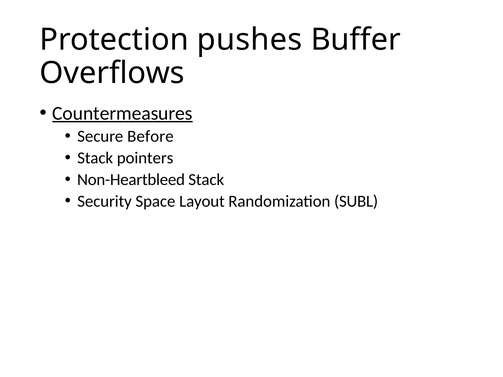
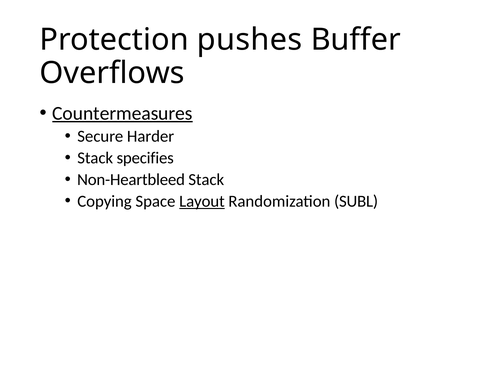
Before: Before -> Harder
pointers: pointers -> specifies
Security: Security -> Copying
Layout underline: none -> present
